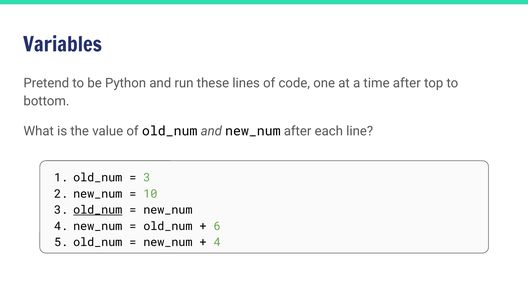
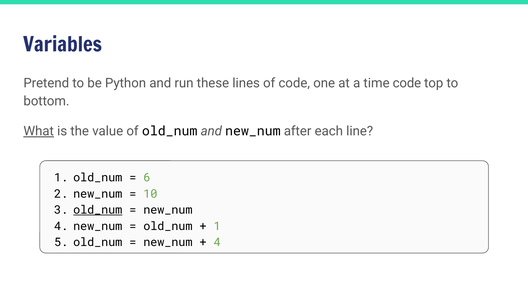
time after: after -> code
What underline: none -> present
3 at (147, 178): 3 -> 6
6 at (217, 226): 6 -> 1
